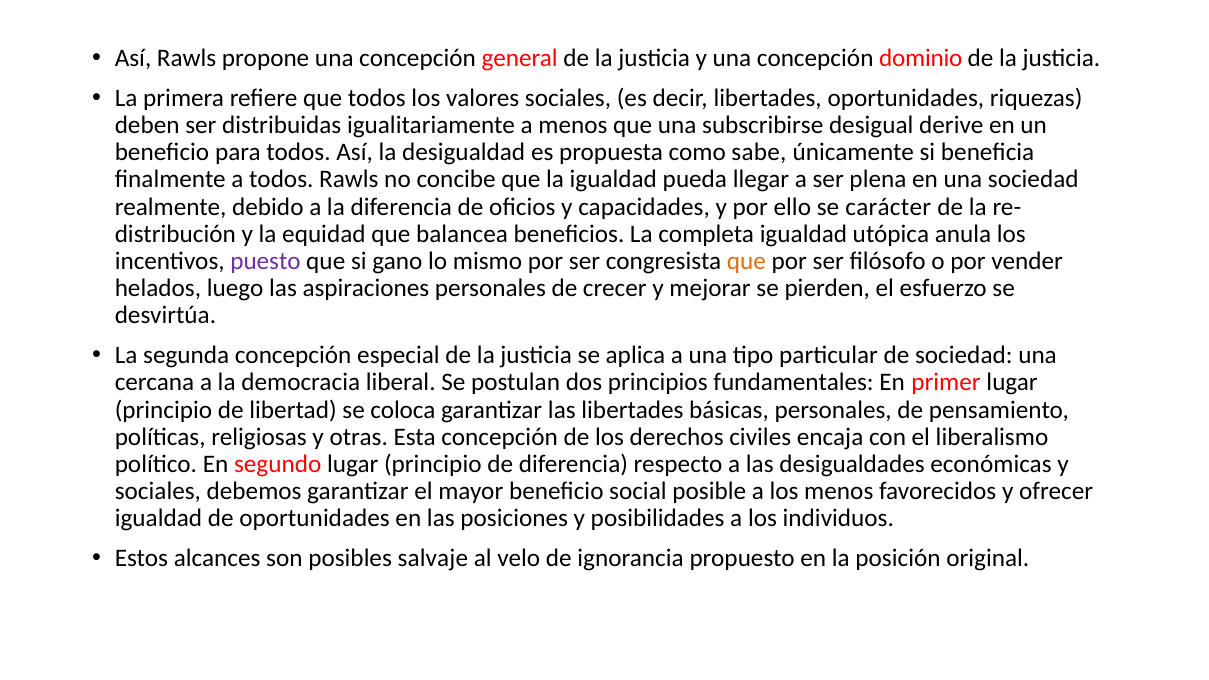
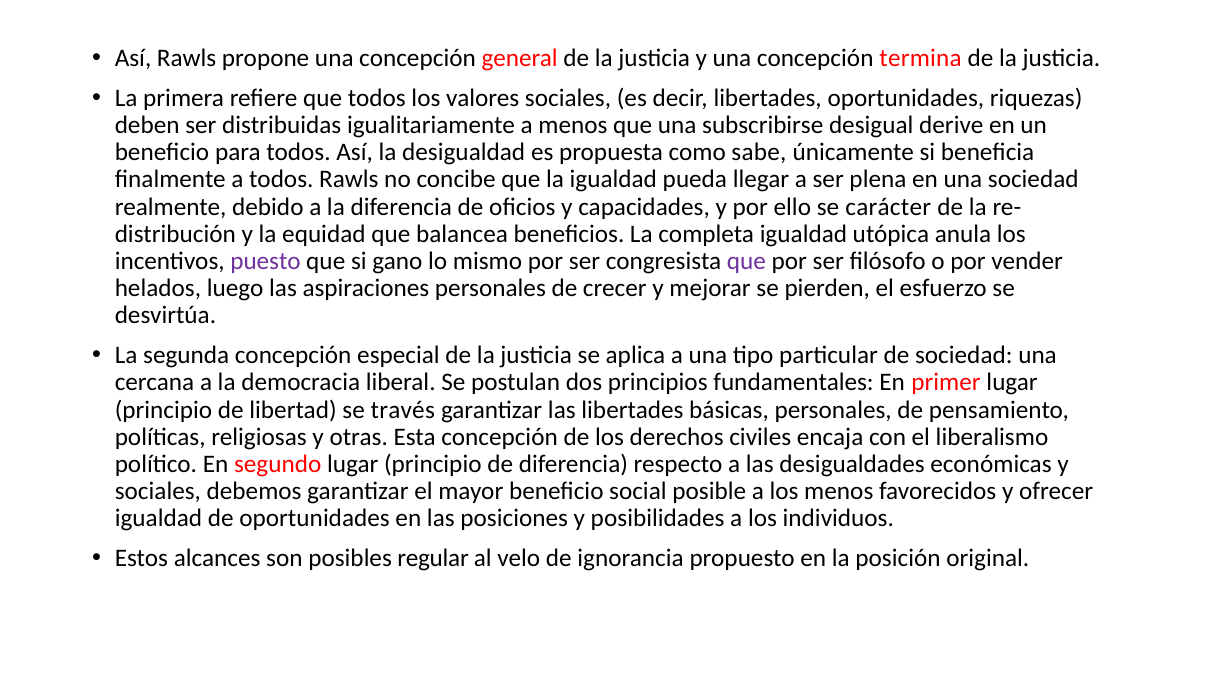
dominio: dominio -> termina
que at (746, 261) colour: orange -> purple
coloca: coloca -> través
salvaje: salvaje -> regular
